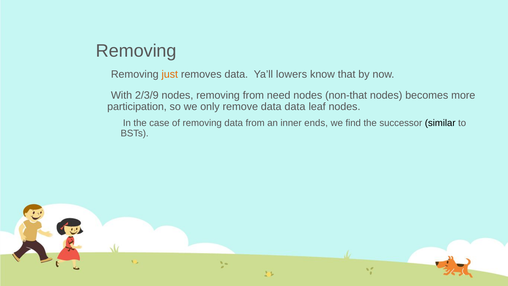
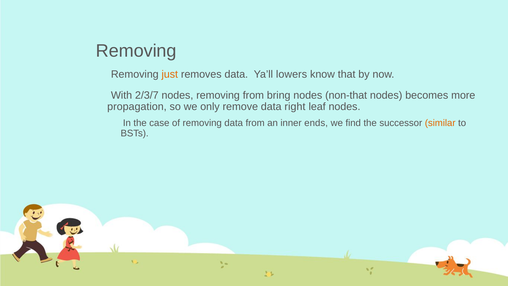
2/3/9: 2/3/9 -> 2/3/7
need: need -> bring
participation: participation -> propagation
data data: data -> right
similar colour: black -> orange
